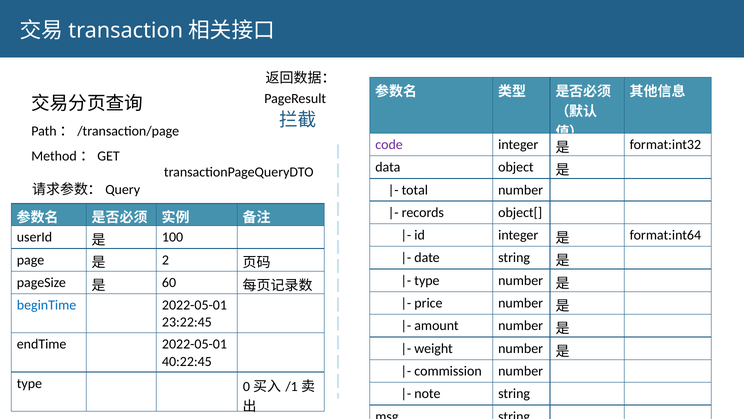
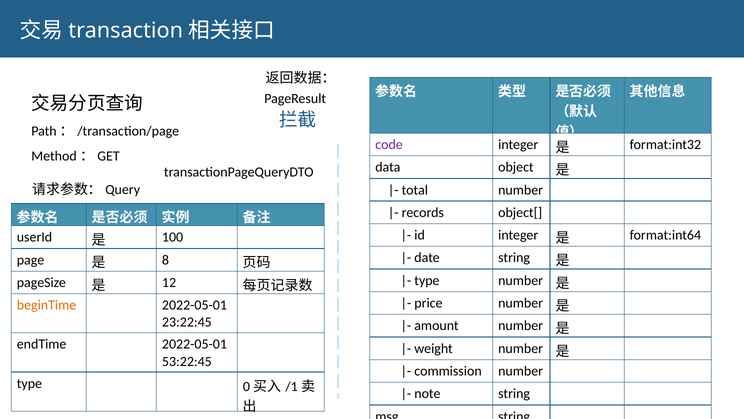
2: 2 -> 8
60: 60 -> 12
beginTime colour: blue -> orange
40:22:45: 40:22:45 -> 53:22:45
